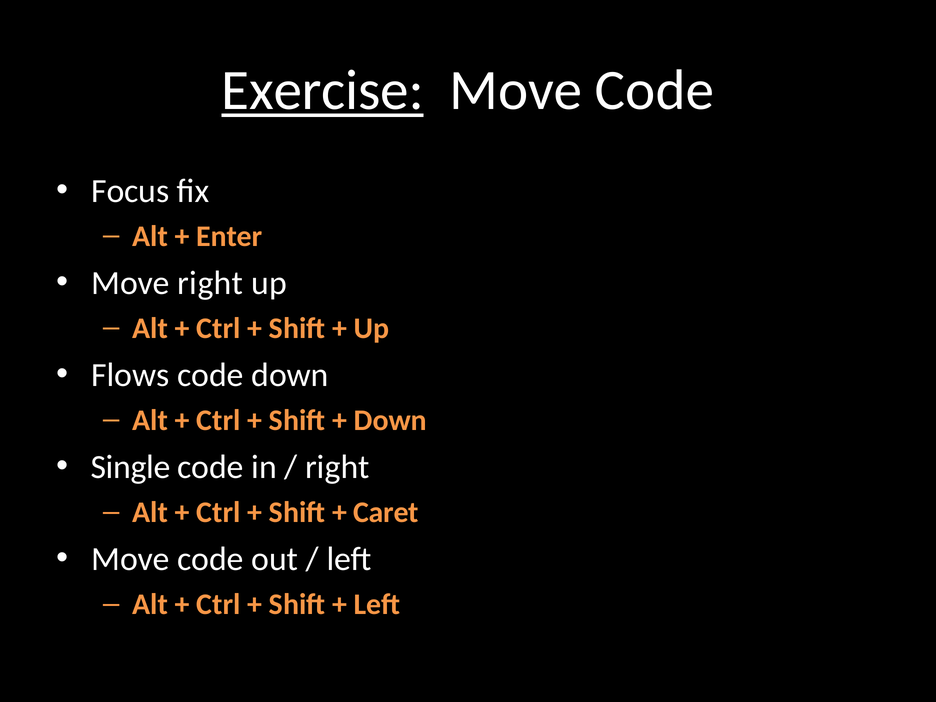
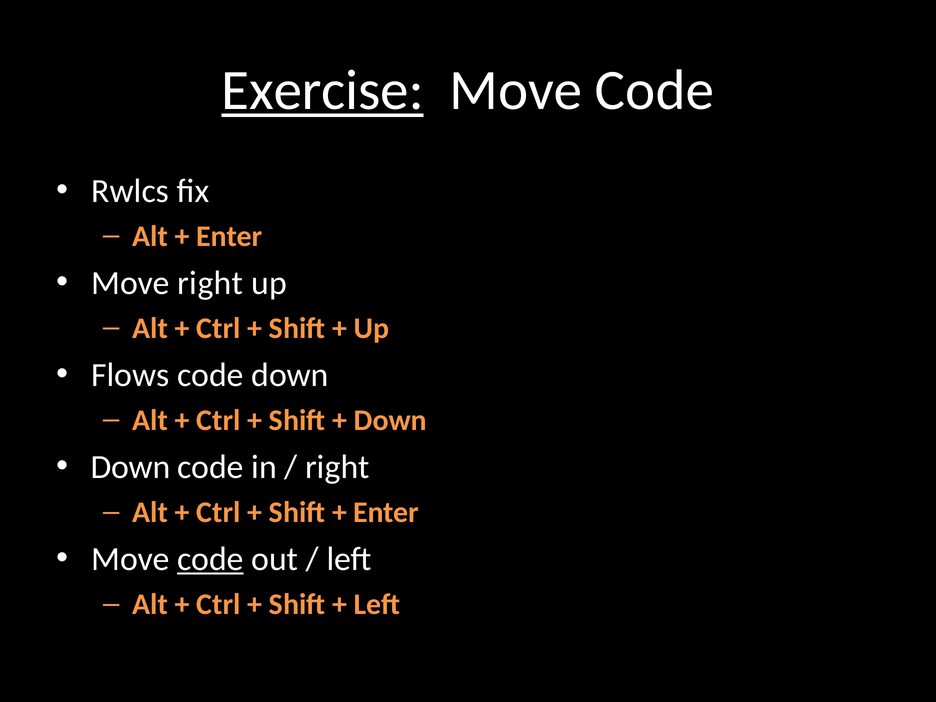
Focus: Focus -> Rwlcs
Single at (131, 467): Single -> Down
Caret at (386, 512): Caret -> Enter
code at (210, 559) underline: none -> present
